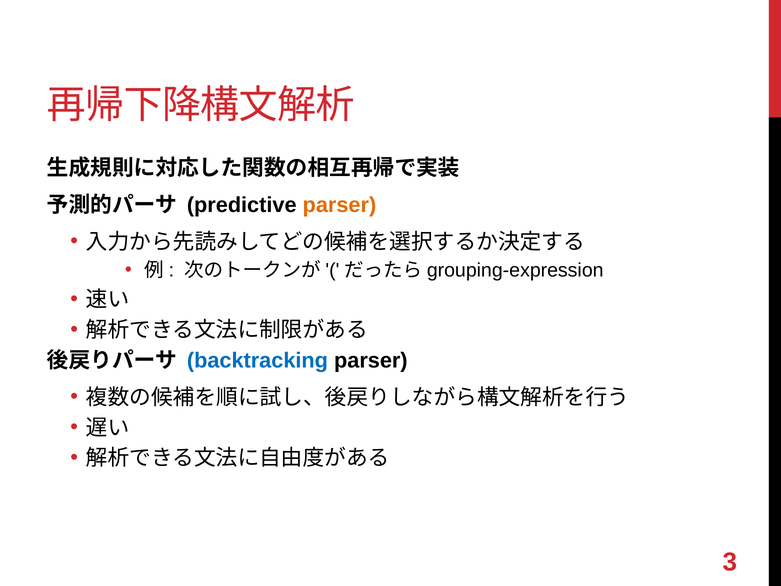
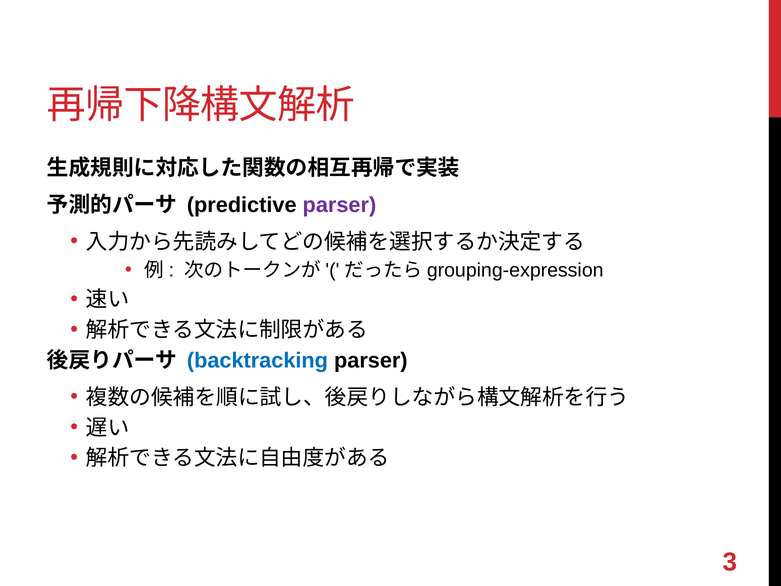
parser at (339, 205) colour: orange -> purple
